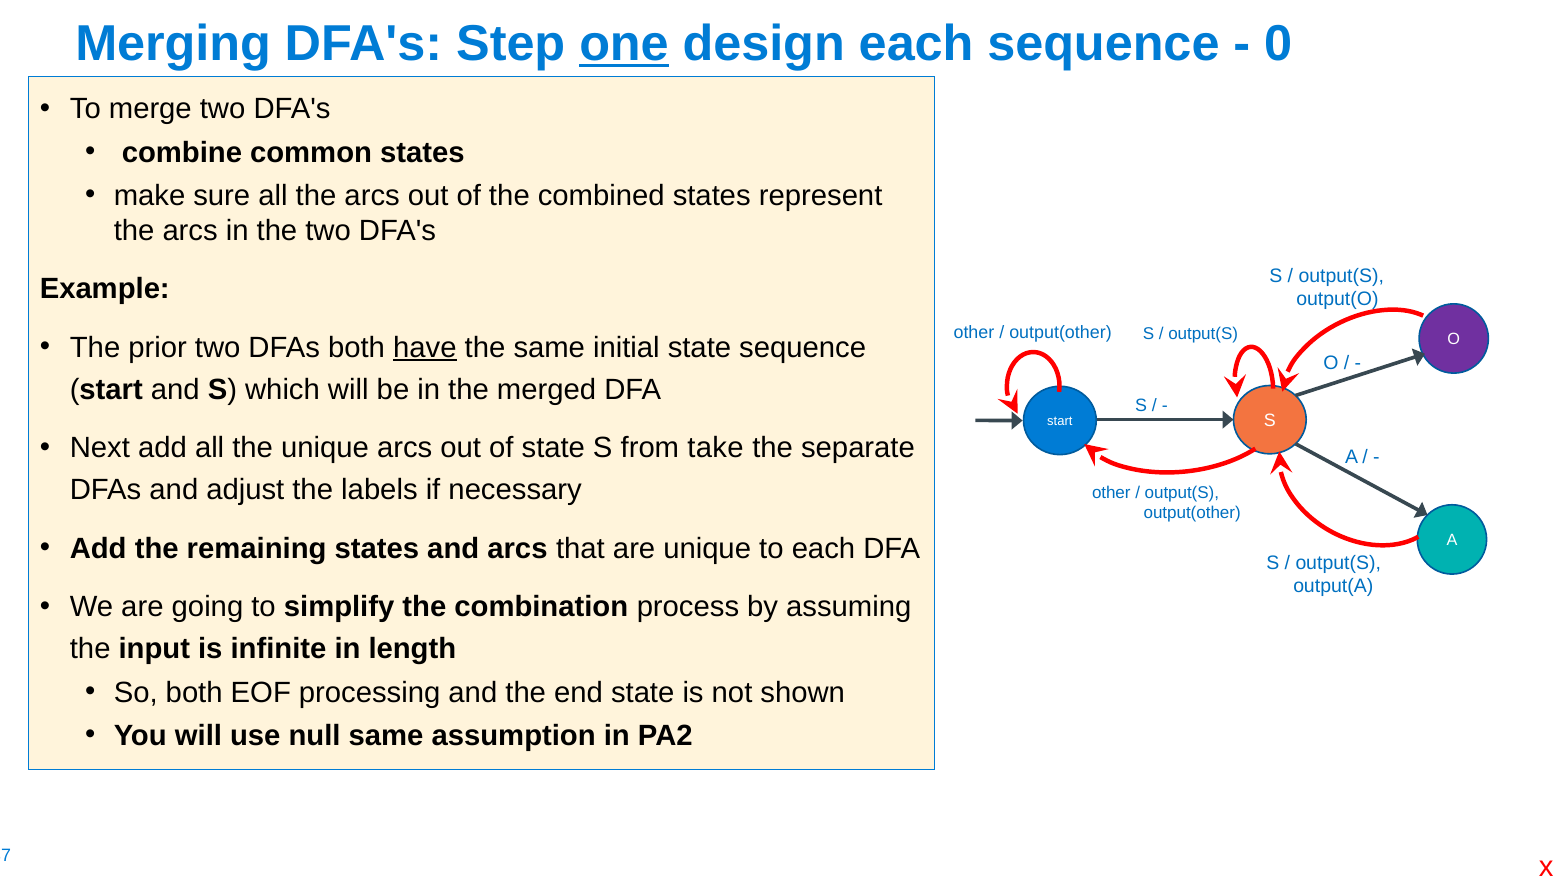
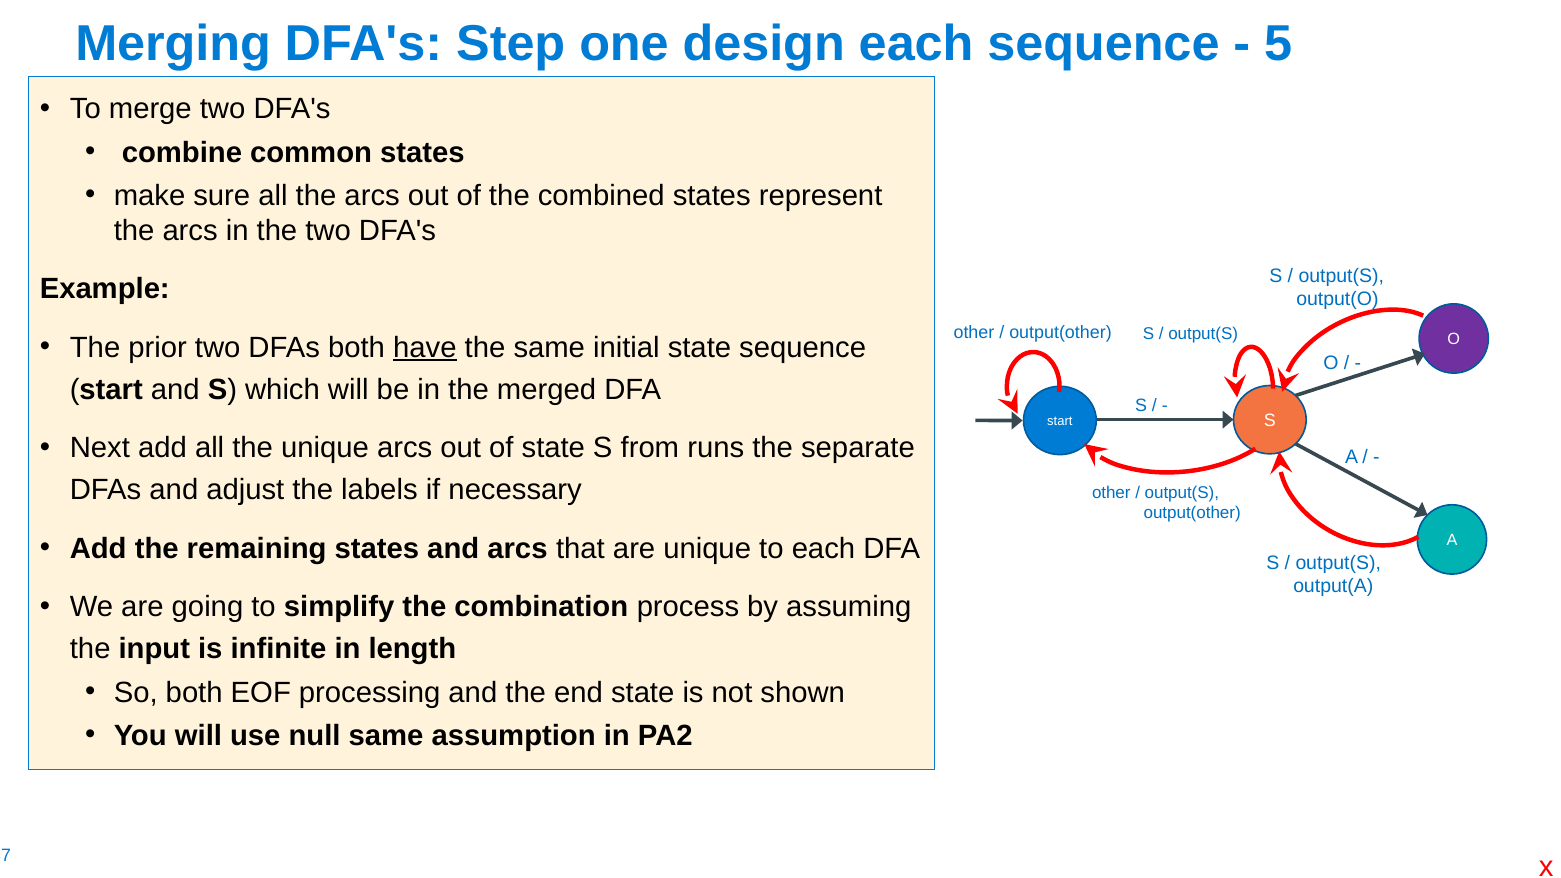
one underline: present -> none
0: 0 -> 5
take: take -> runs
